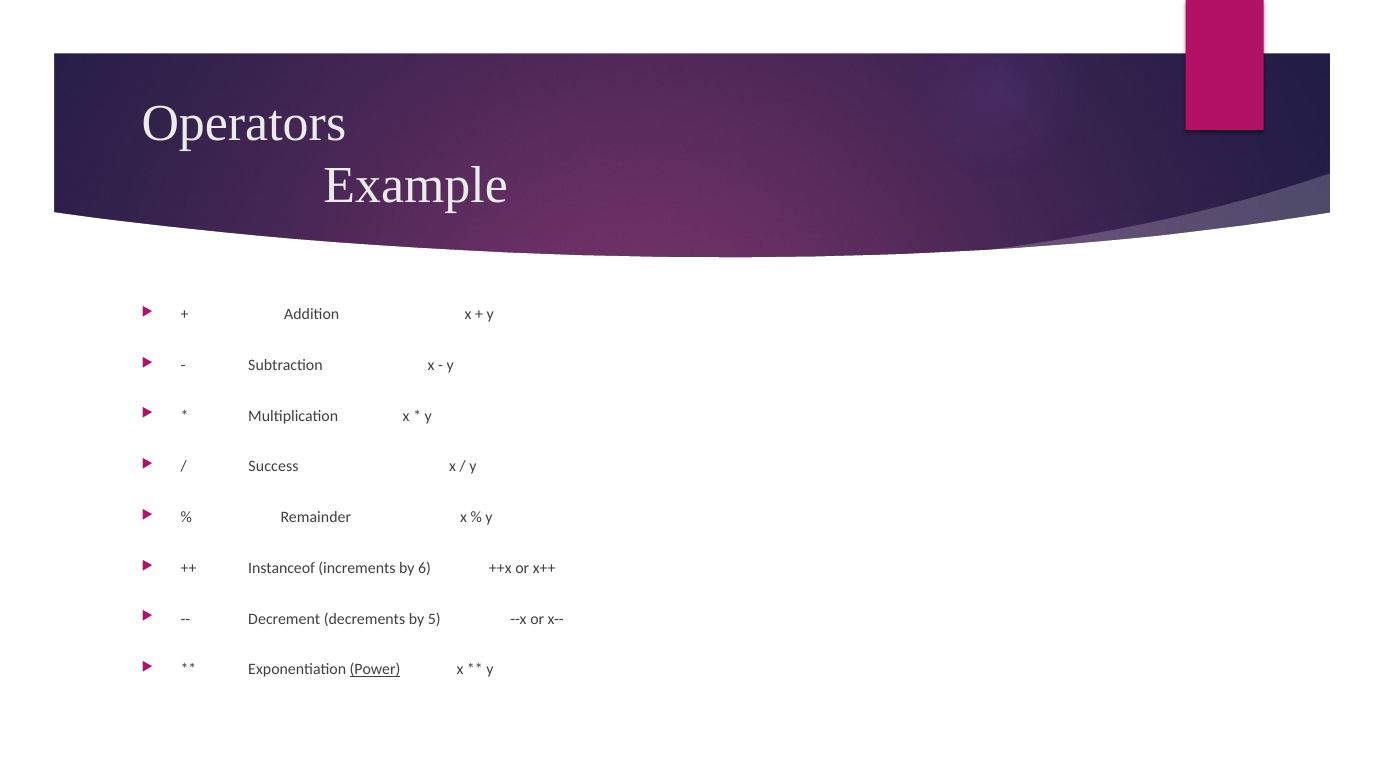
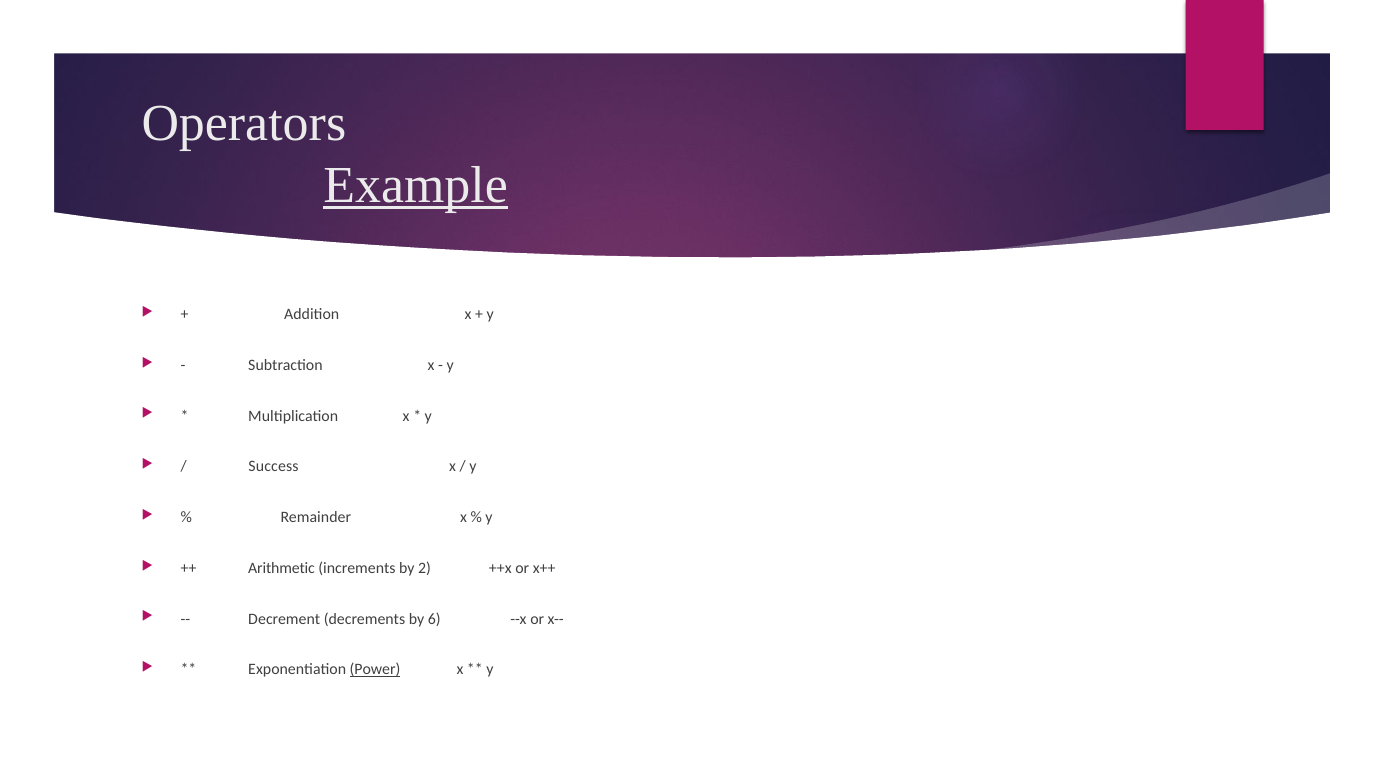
Example underline: none -> present
Instanceof: Instanceof -> Arithmetic
6: 6 -> 2
5: 5 -> 6
